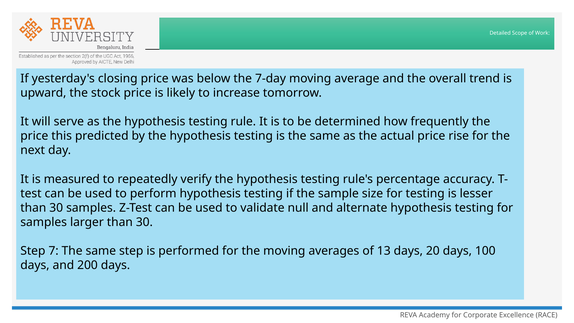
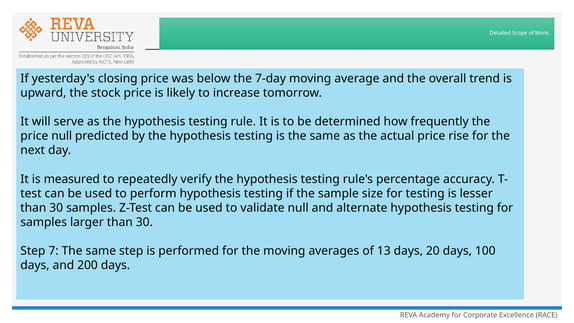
price this: this -> null
